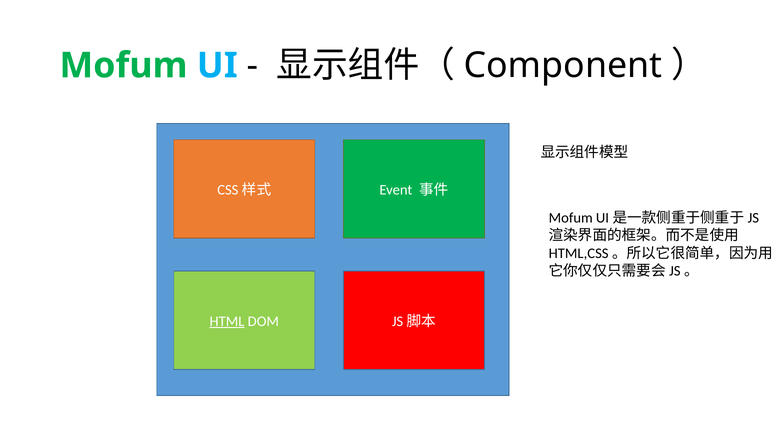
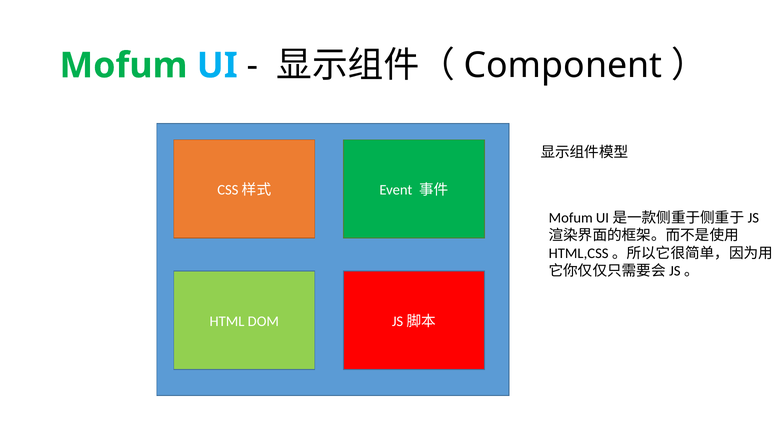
HTML underline: present -> none
